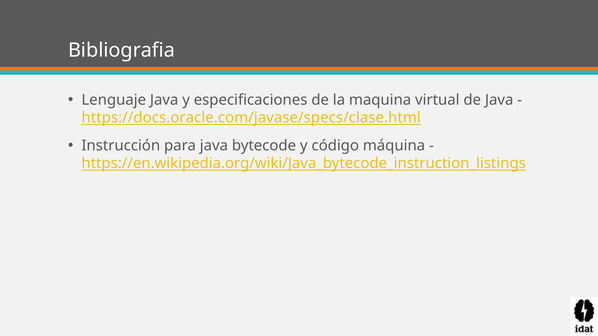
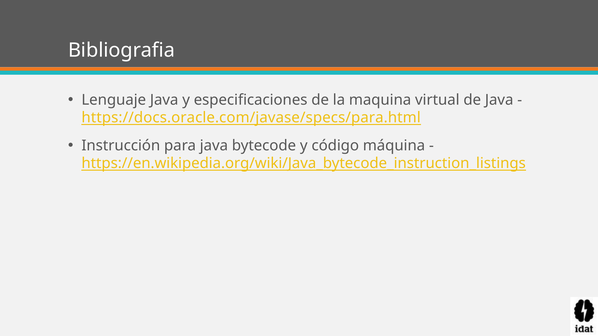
https://docs.oracle.com/javase/specs/clase.html: https://docs.oracle.com/javase/specs/clase.html -> https://docs.oracle.com/javase/specs/para.html
